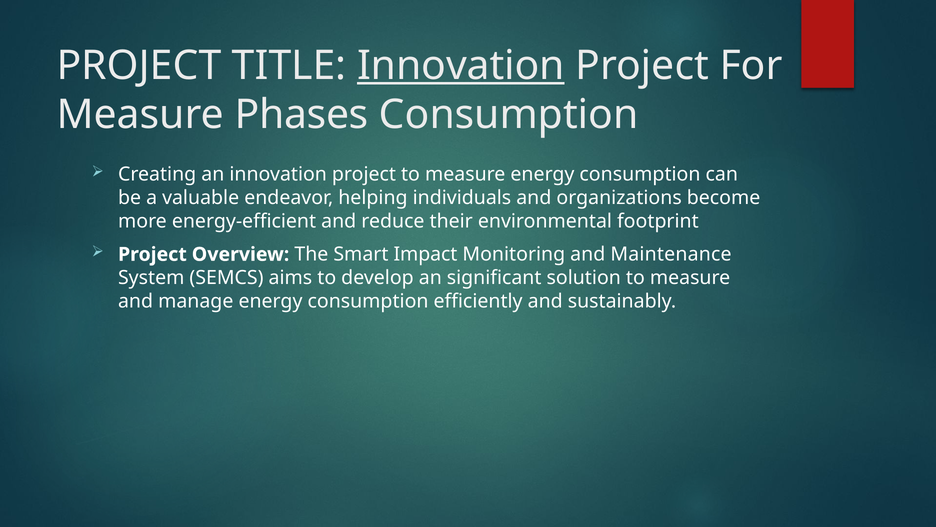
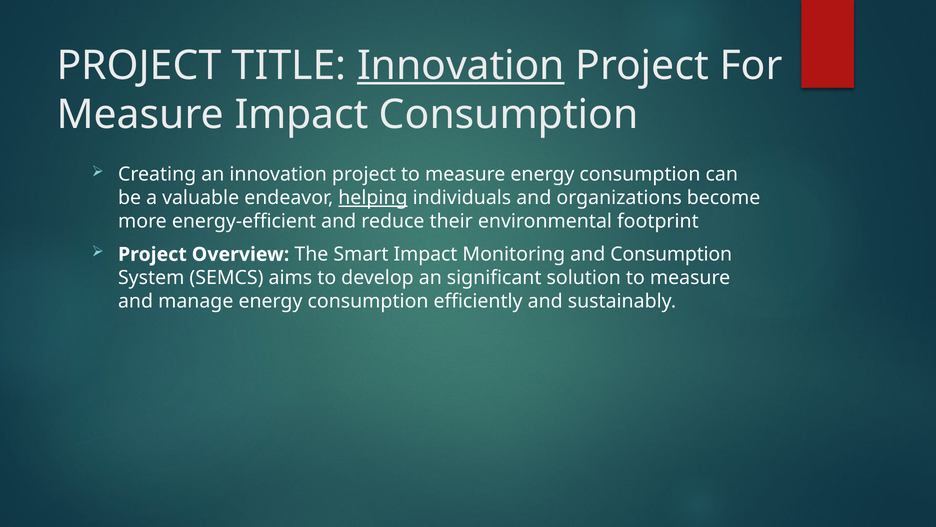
Measure Phases: Phases -> Impact
helping underline: none -> present
and Maintenance: Maintenance -> Consumption
